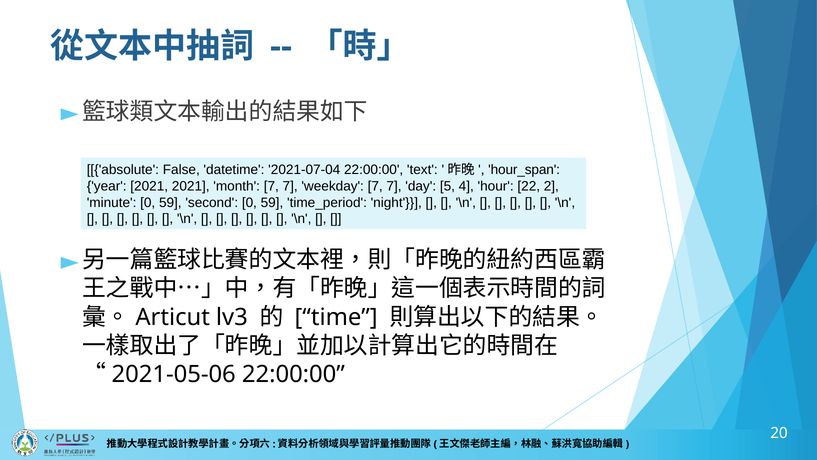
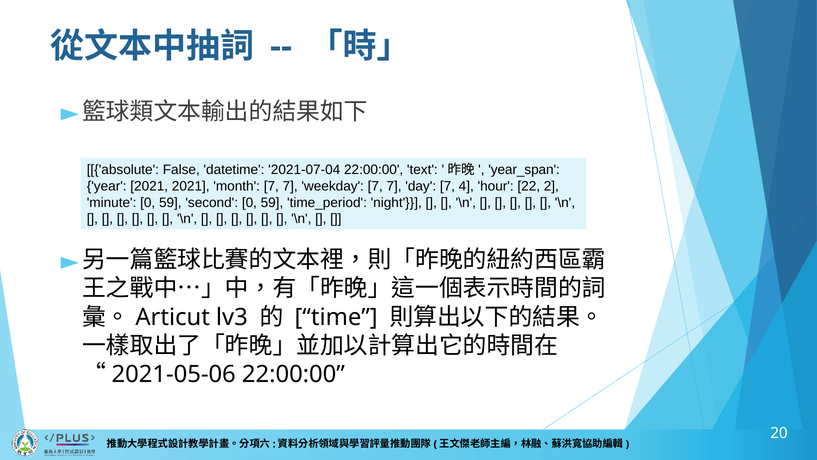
hour_span: hour_span -> year_span
day 5: 5 -> 7
